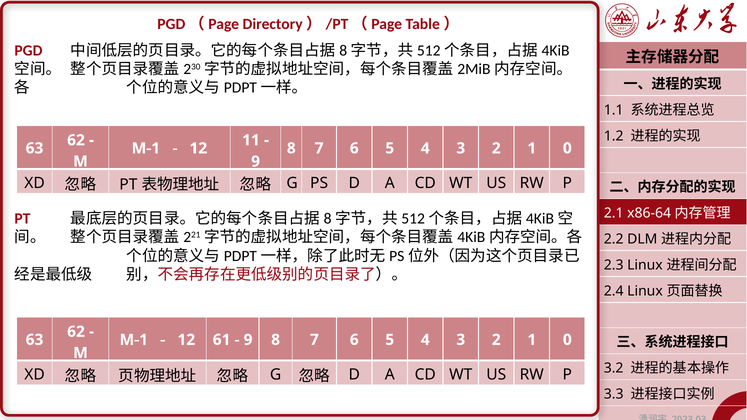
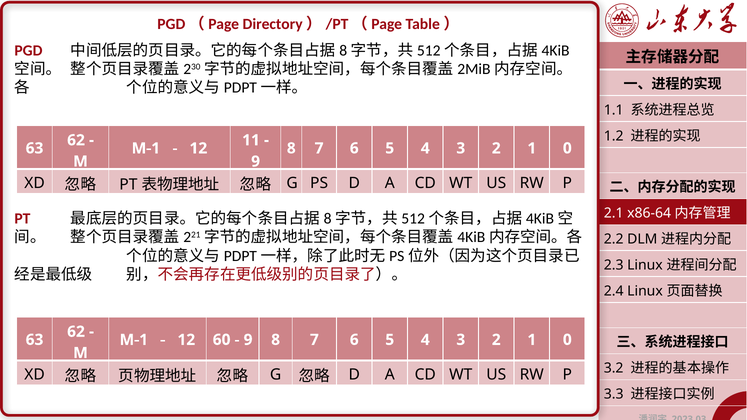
61: 61 -> 60
